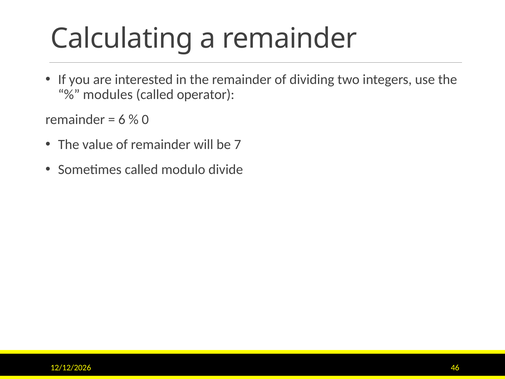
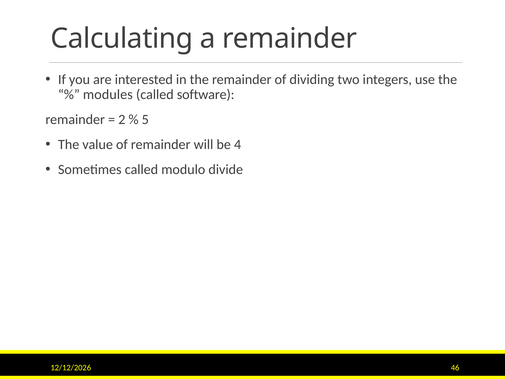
operator: operator -> software
6: 6 -> 2
0: 0 -> 5
7: 7 -> 4
